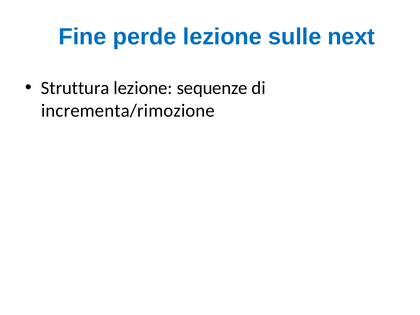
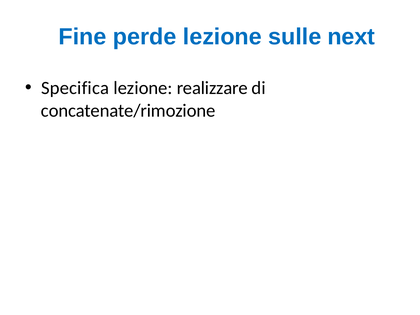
Struttura: Struttura -> Specifica
sequenze: sequenze -> realizzare
incrementa/rimozione: incrementa/rimozione -> concatenate/rimozione
